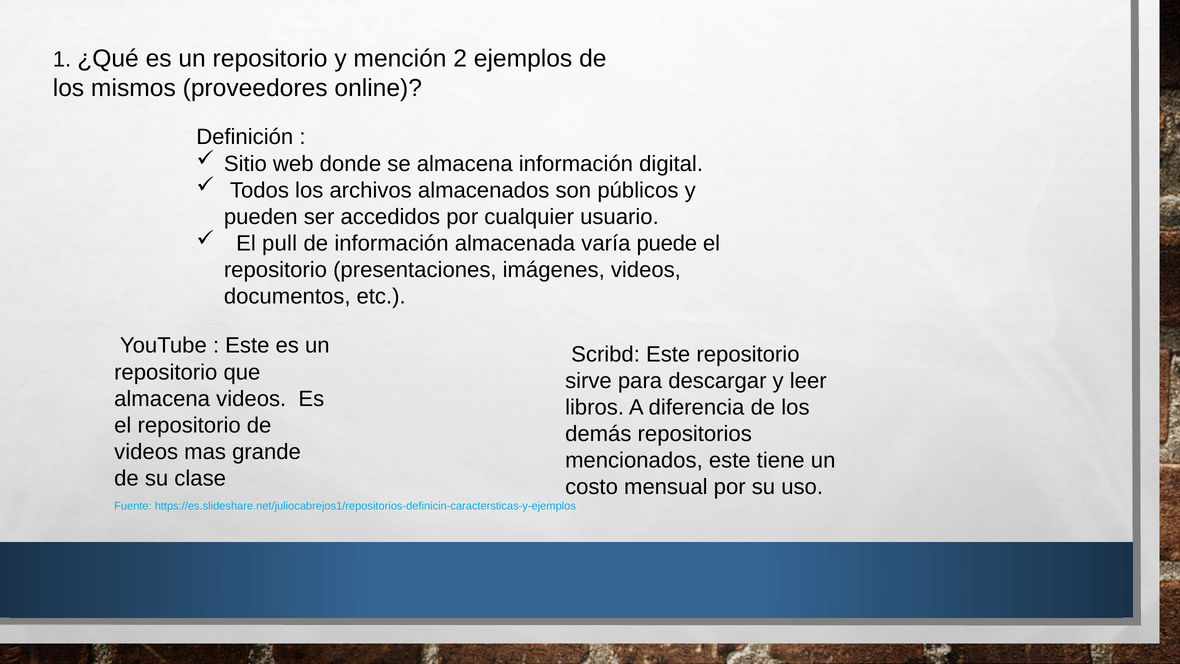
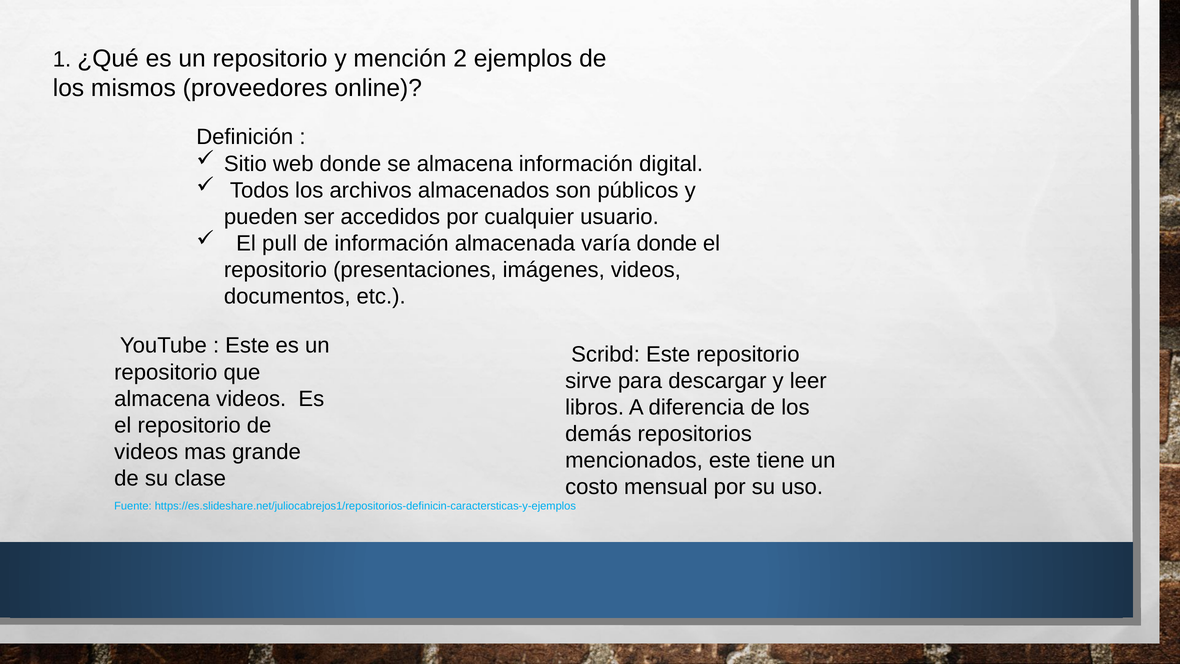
varía puede: puede -> donde
